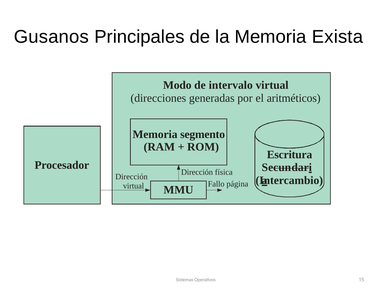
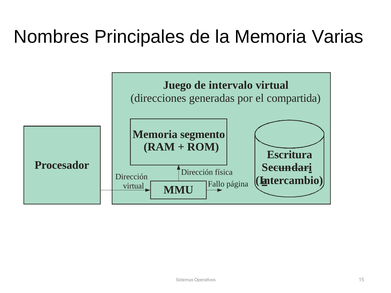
Gusanos: Gusanos -> Nombres
Exista: Exista -> Varias
Modo: Modo -> Juego
aritméticos: aritméticos -> compartida
